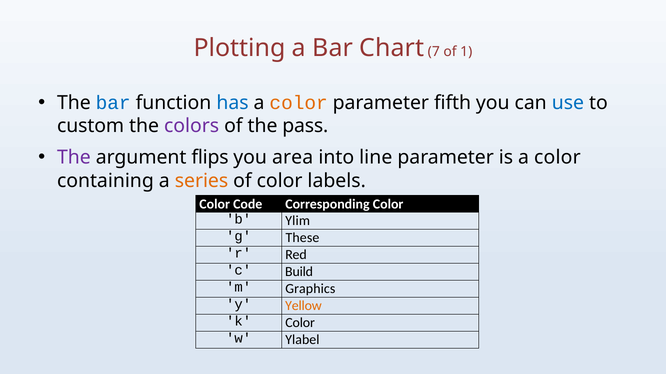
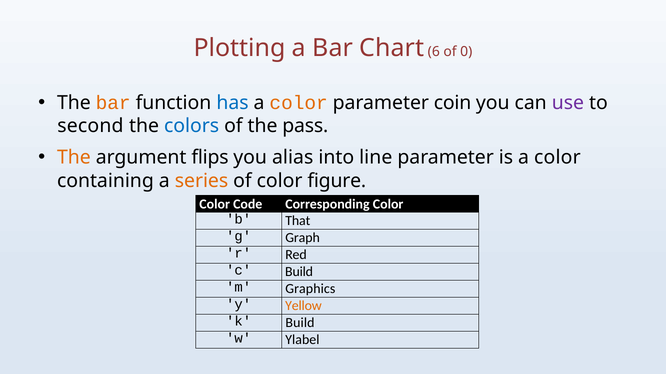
7: 7 -> 6
1: 1 -> 0
bar at (113, 103) colour: blue -> orange
fifth: fifth -> coin
use colour: blue -> purple
custom: custom -> second
colors colour: purple -> blue
The at (74, 158) colour: purple -> orange
area: area -> alias
labels: labels -> figure
Ylim: Ylim -> That
These: These -> Graph
k Color: Color -> Build
